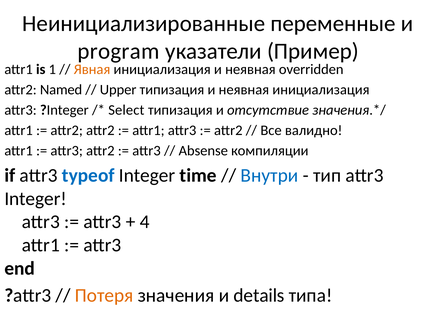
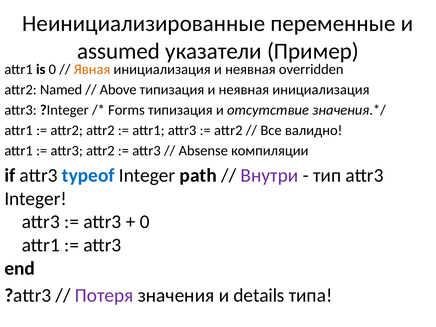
program: program -> assumed
is 1: 1 -> 0
Upper: Upper -> Above
Select: Select -> Forms
time: time -> path
Внутри colour: blue -> purple
4 at (145, 222): 4 -> 0
Потеря colour: orange -> purple
